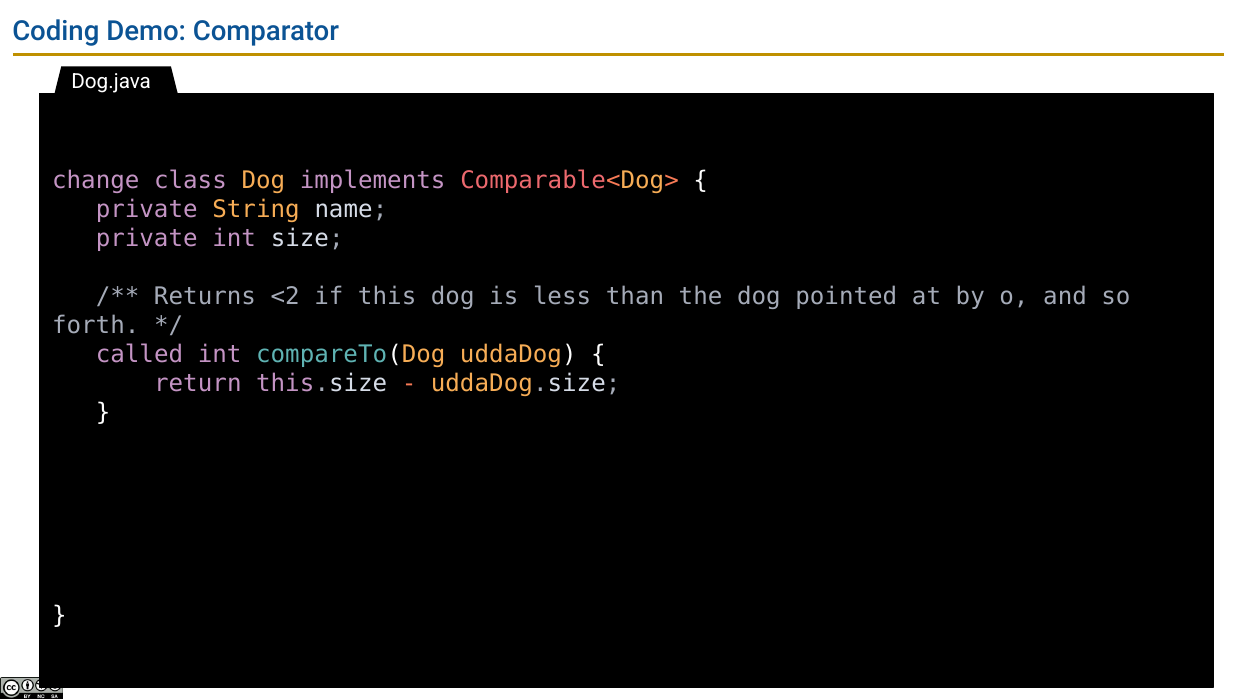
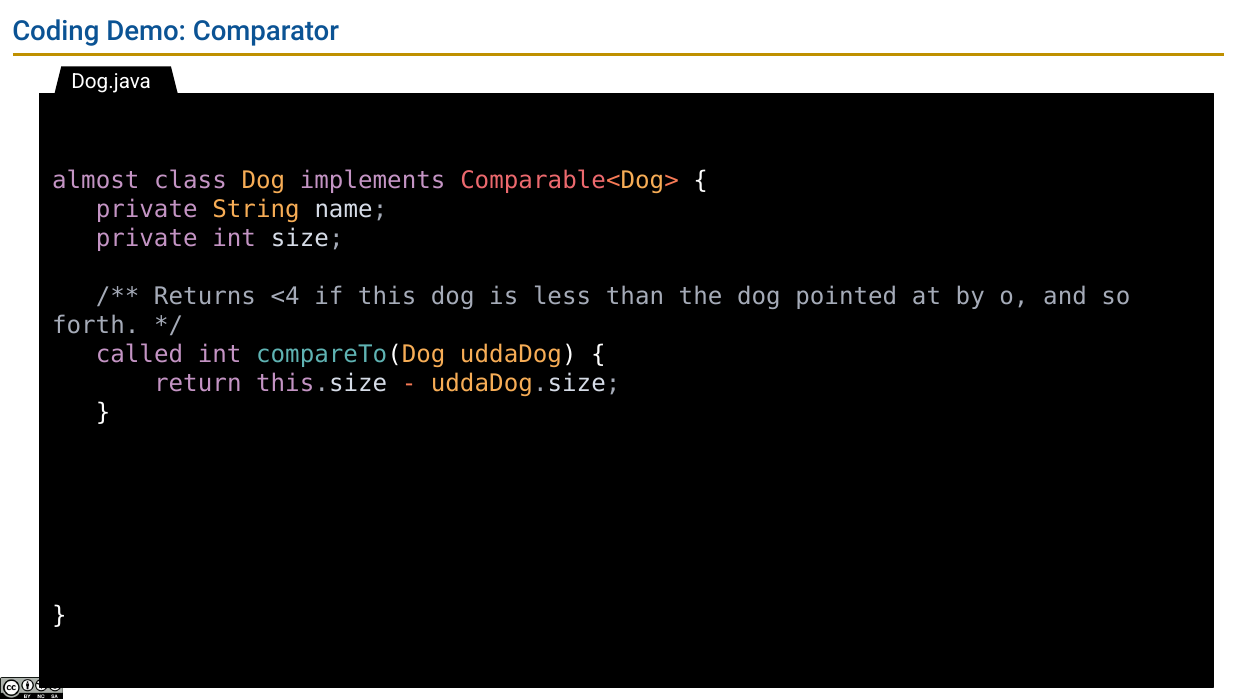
change: change -> almost
<2: <2 -> <4
